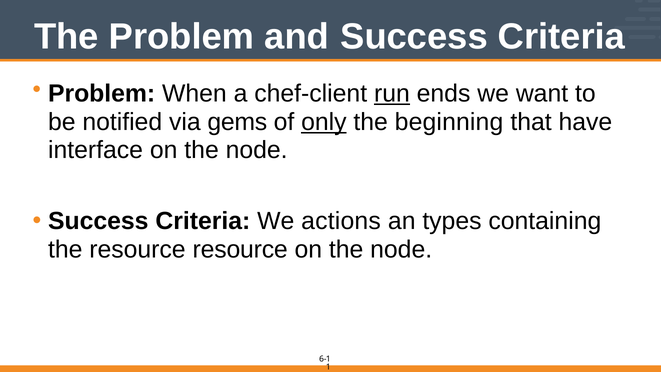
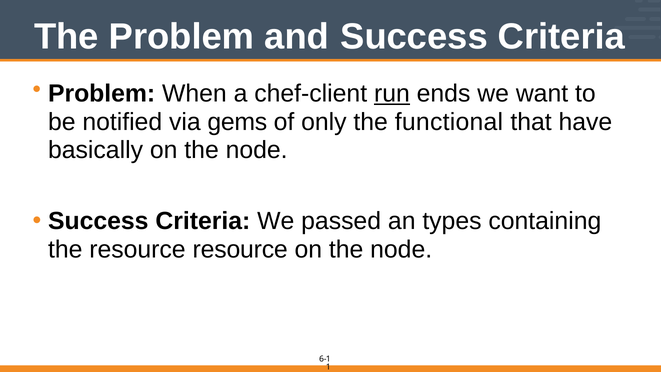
only underline: present -> none
beginning: beginning -> functional
interface: interface -> basically
actions: actions -> passed
